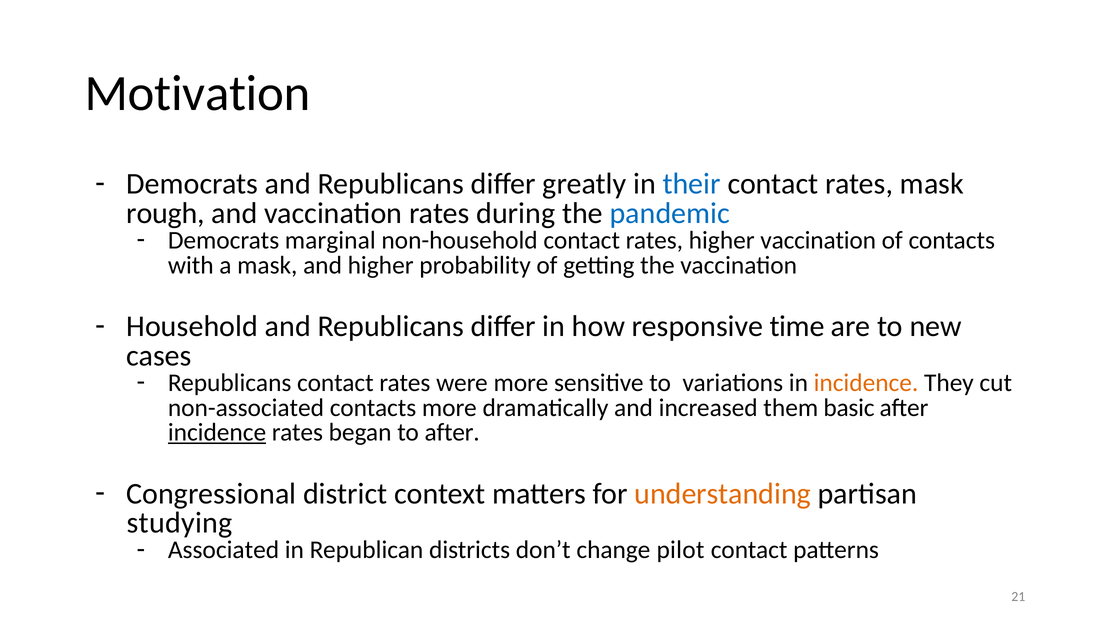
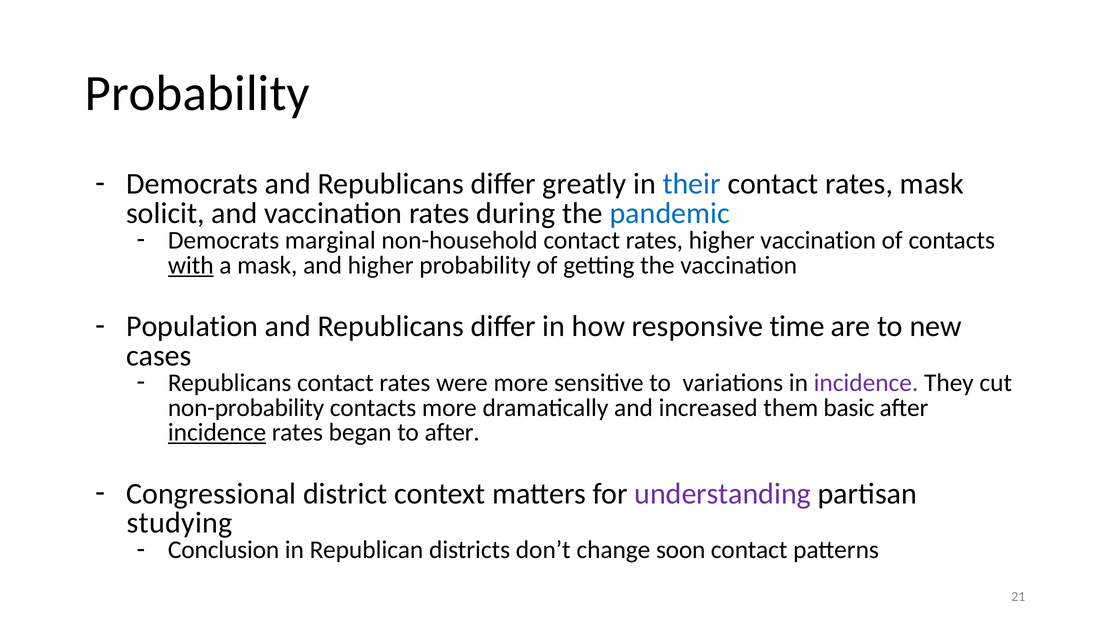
Motivation at (198, 93): Motivation -> Probability
rough: rough -> solicit
with underline: none -> present
Household: Household -> Population
incidence at (866, 382) colour: orange -> purple
non-associated: non-associated -> non-probability
understanding colour: orange -> purple
Associated: Associated -> Conclusion
pilot: pilot -> soon
